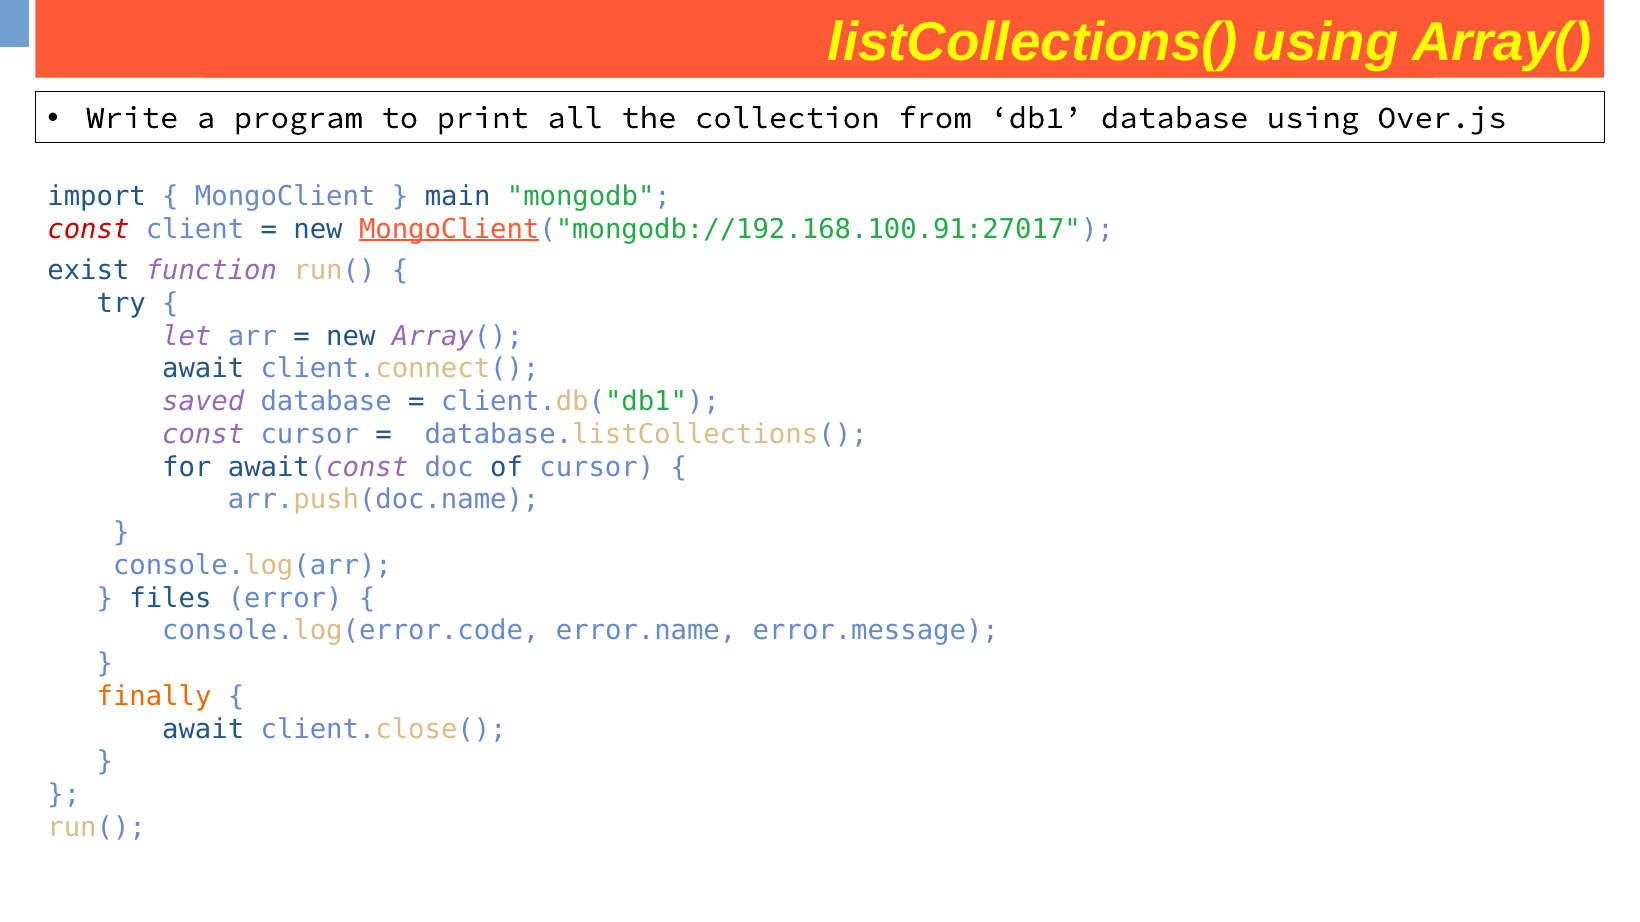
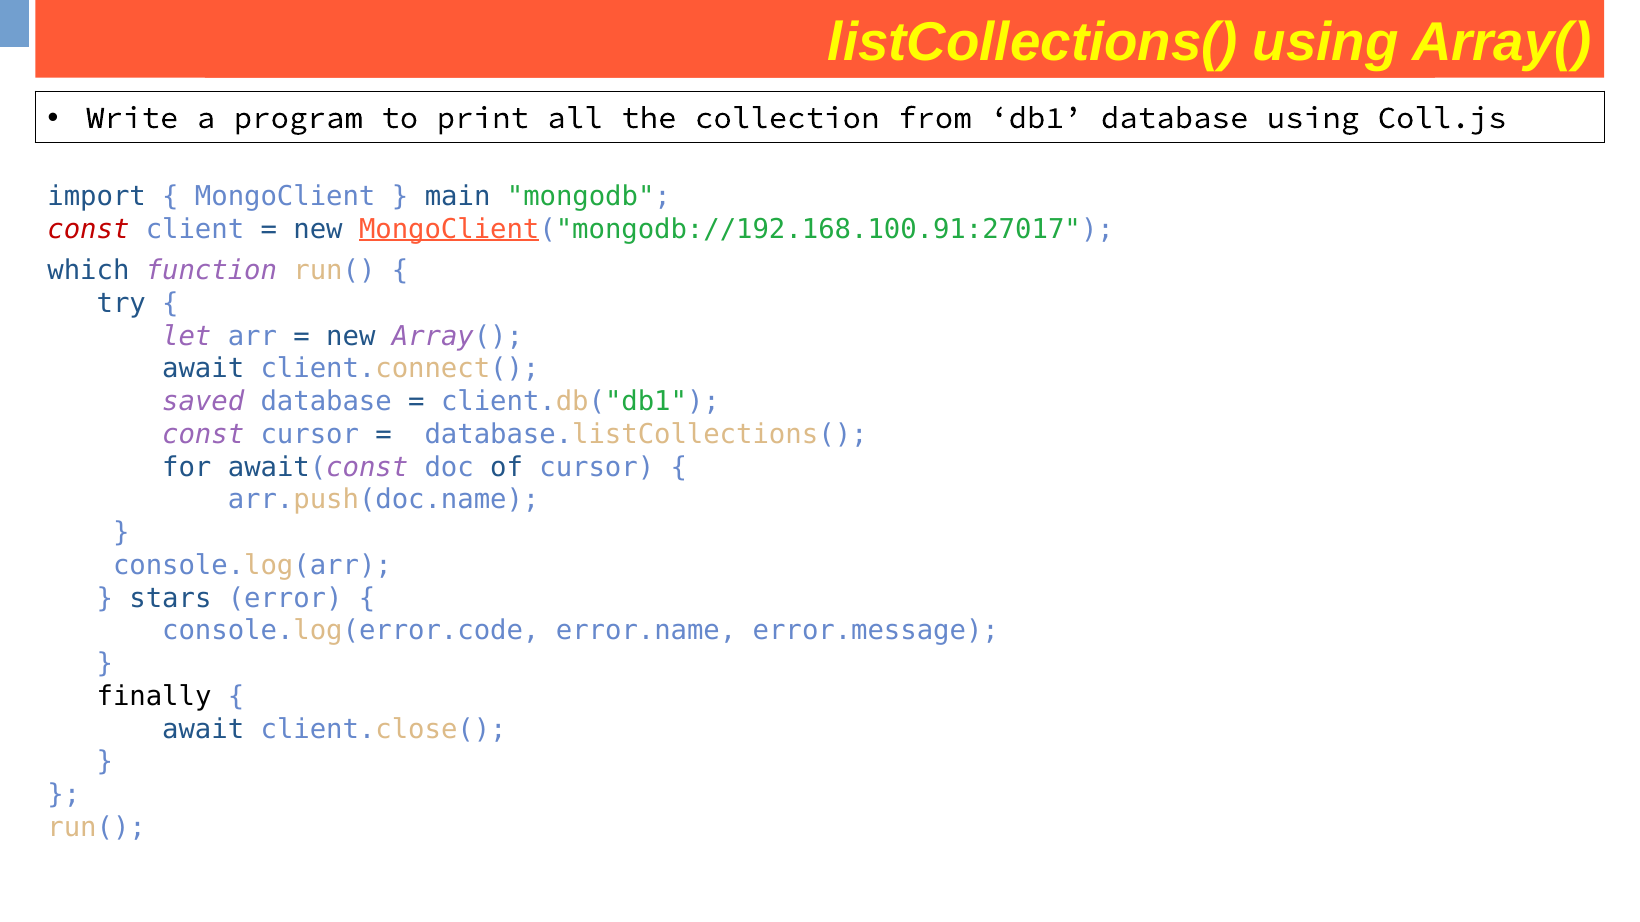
Over.js: Over.js -> Coll.js
exist: exist -> which
files: files -> stars
finally colour: orange -> black
